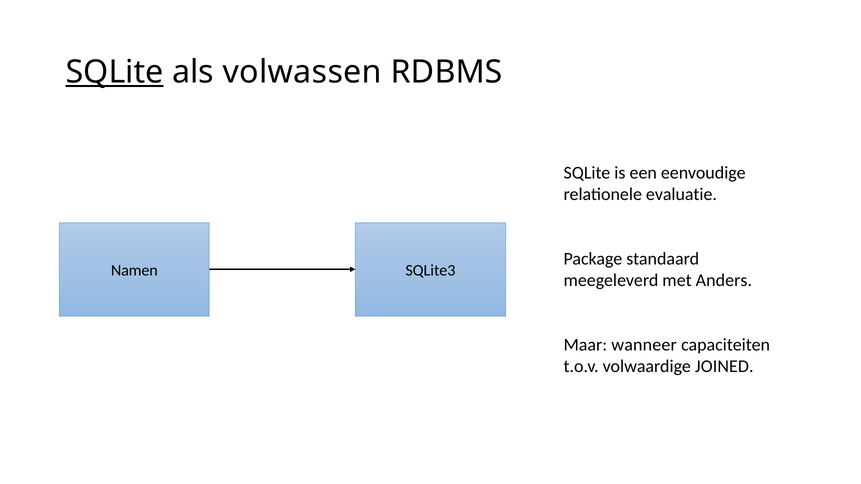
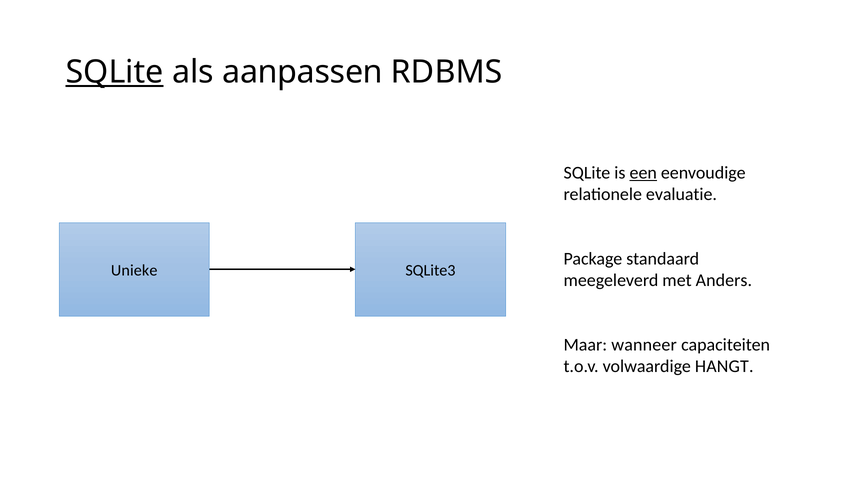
volwassen: volwassen -> aanpassen
een underline: none -> present
Namen: Namen -> Unieke
JOINED: JOINED -> HANGT
